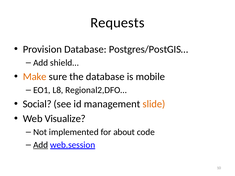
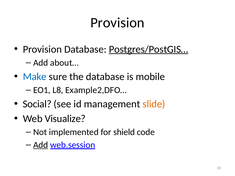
Requests at (117, 23): Requests -> Provision
Postgres/PostGIS… underline: none -> present
shield…: shield… -> about…
Make colour: orange -> blue
Regional2,DFO…: Regional2,DFO… -> Example2,DFO…
about: about -> shield
